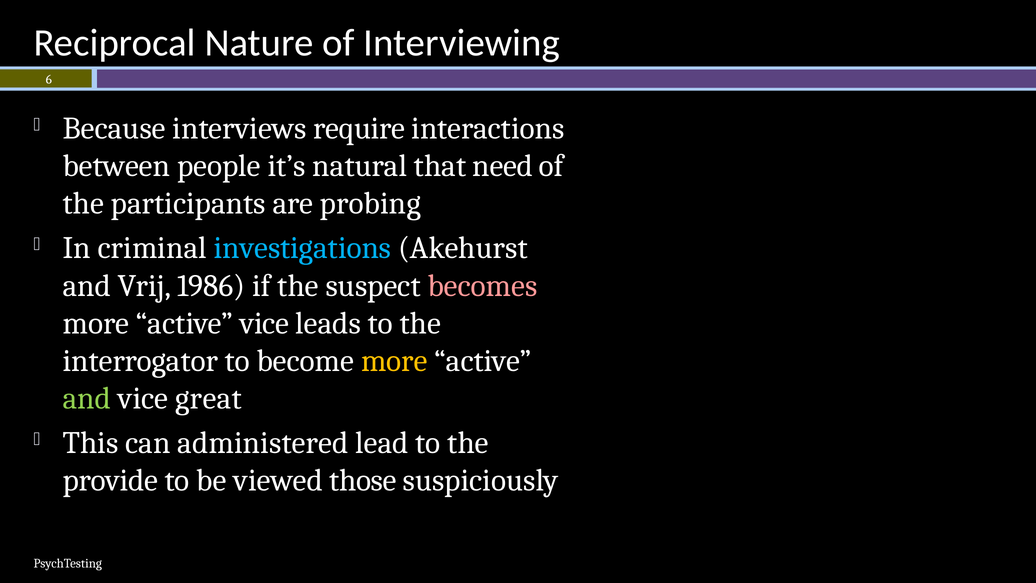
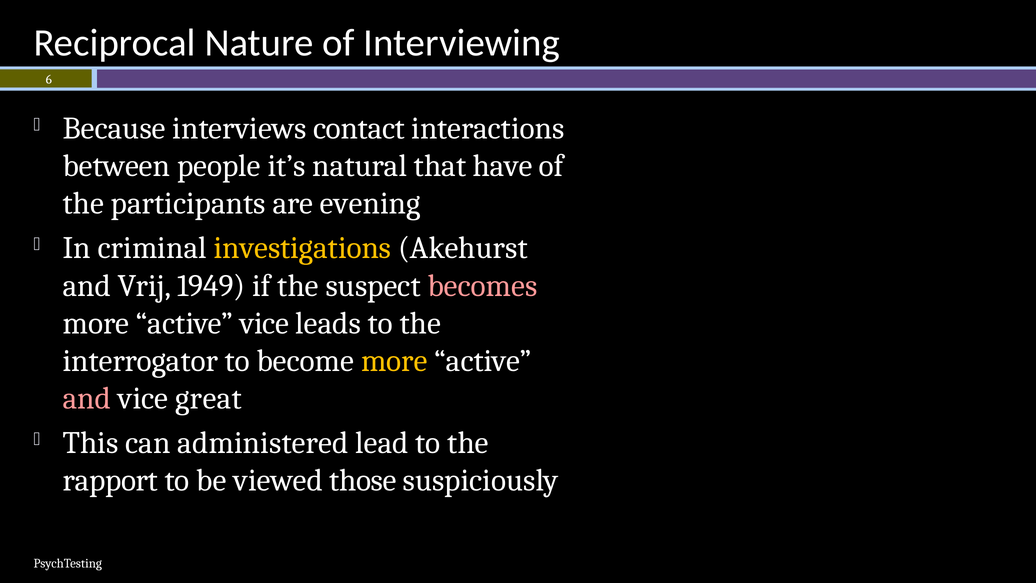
require: require -> contact
need: need -> have
probing: probing -> evening
investigations colour: light blue -> yellow
1986: 1986 -> 1949
and at (87, 398) colour: light green -> pink
provide: provide -> rapport
